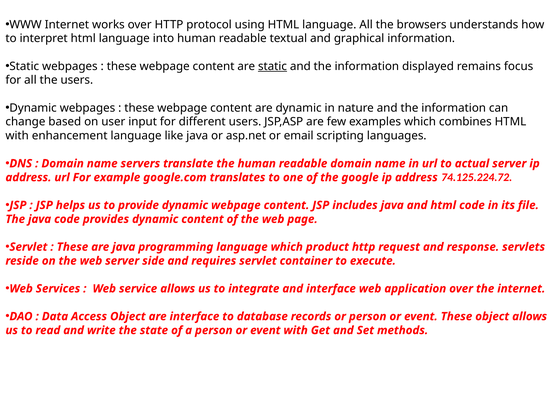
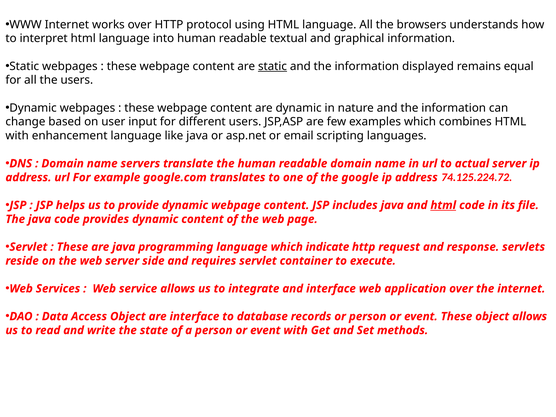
focus: focus -> equal
html at (443, 205) underline: none -> present
product: product -> indicate
